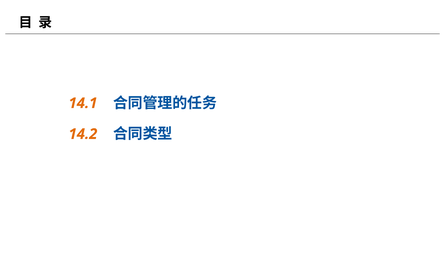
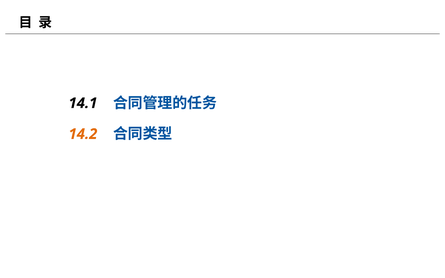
14.1 colour: orange -> black
